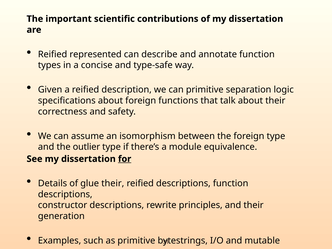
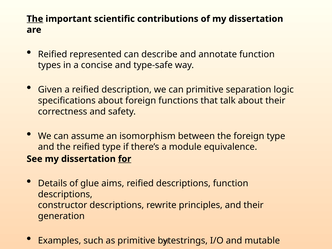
The at (35, 19) underline: none -> present
the outlier: outlier -> reified
glue their: their -> aims
